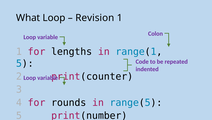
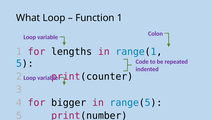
Revision: Revision -> Function
rounds: rounds -> bigger
